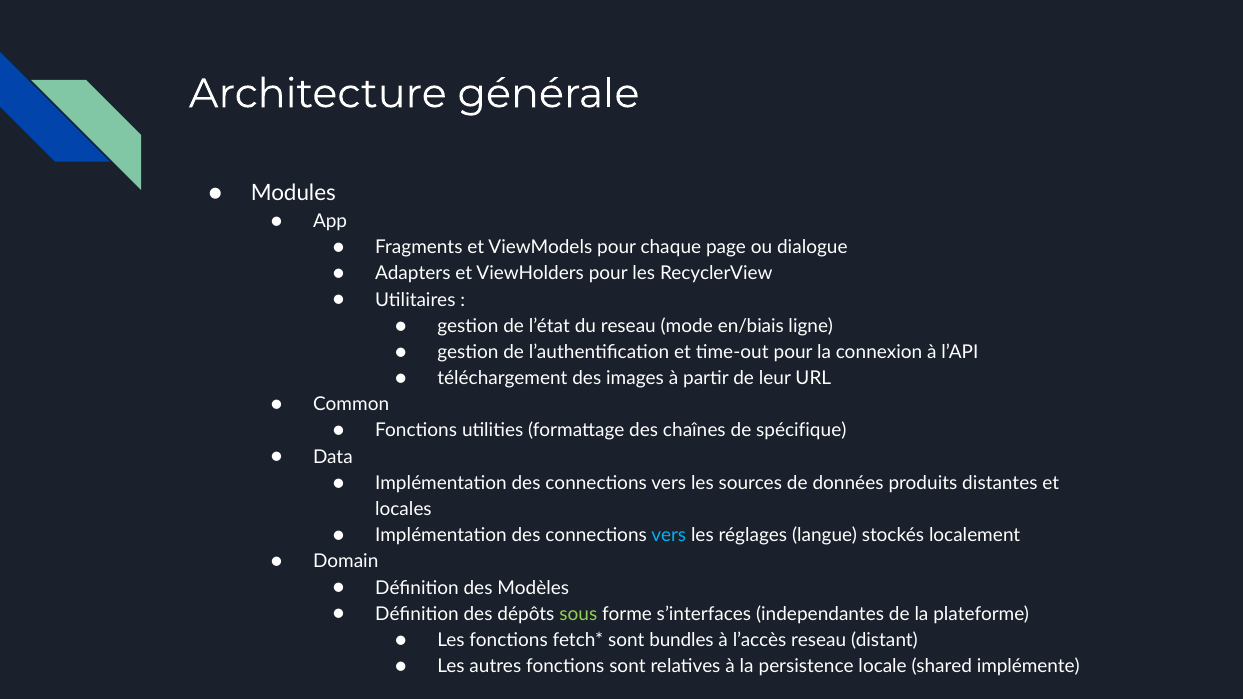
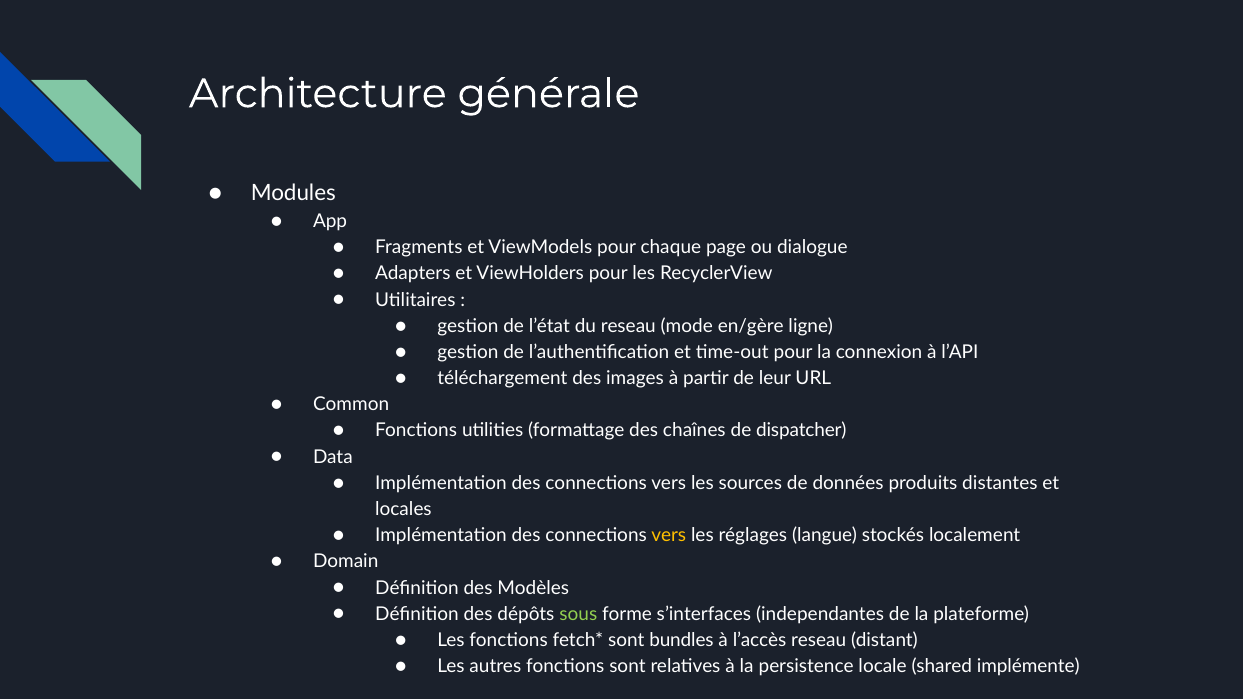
en/biais: en/biais -> en/gère
spécifique: spécifique -> dispatcher
vers at (669, 536) colour: light blue -> yellow
